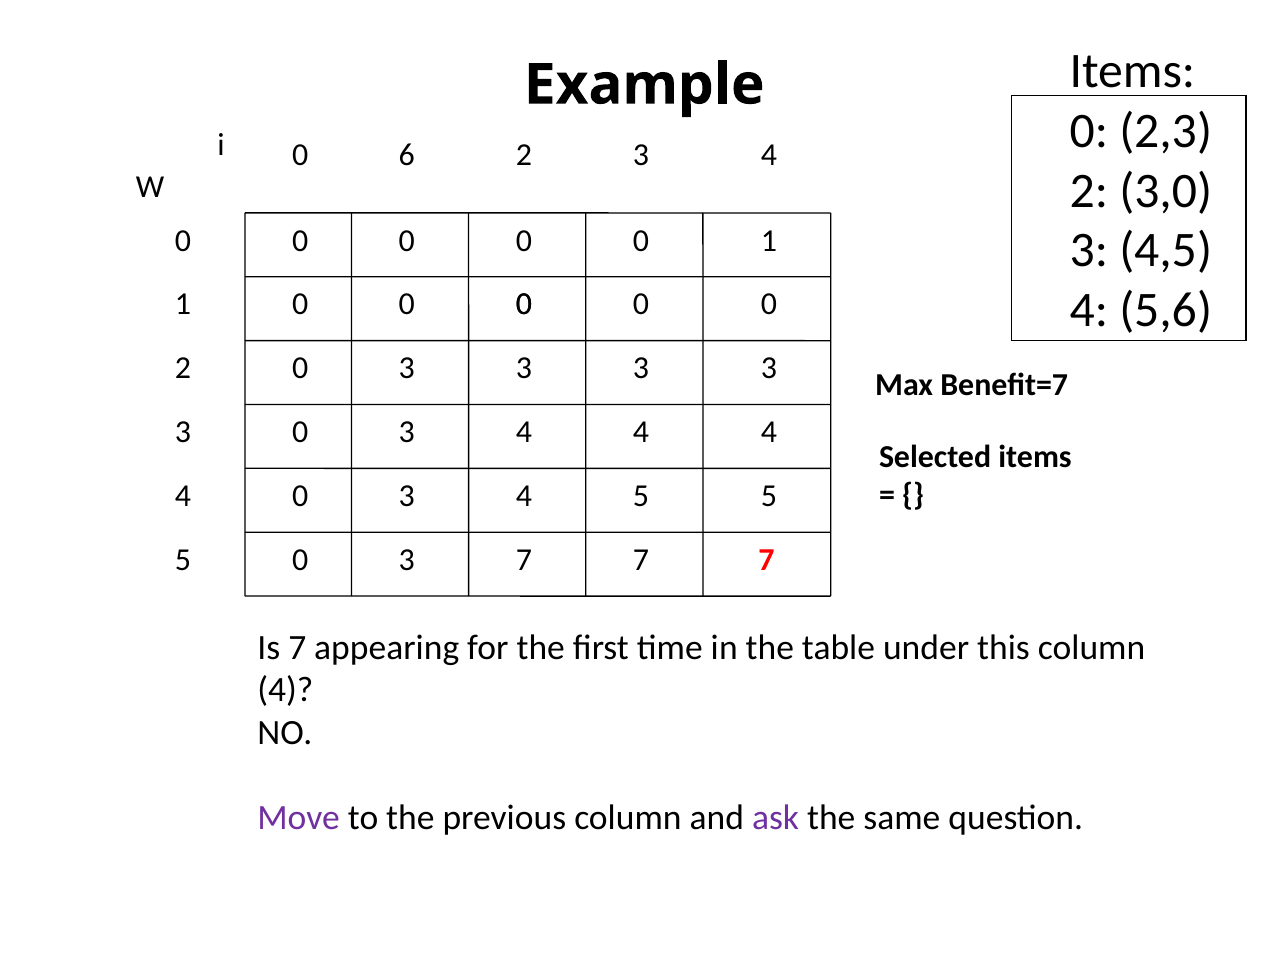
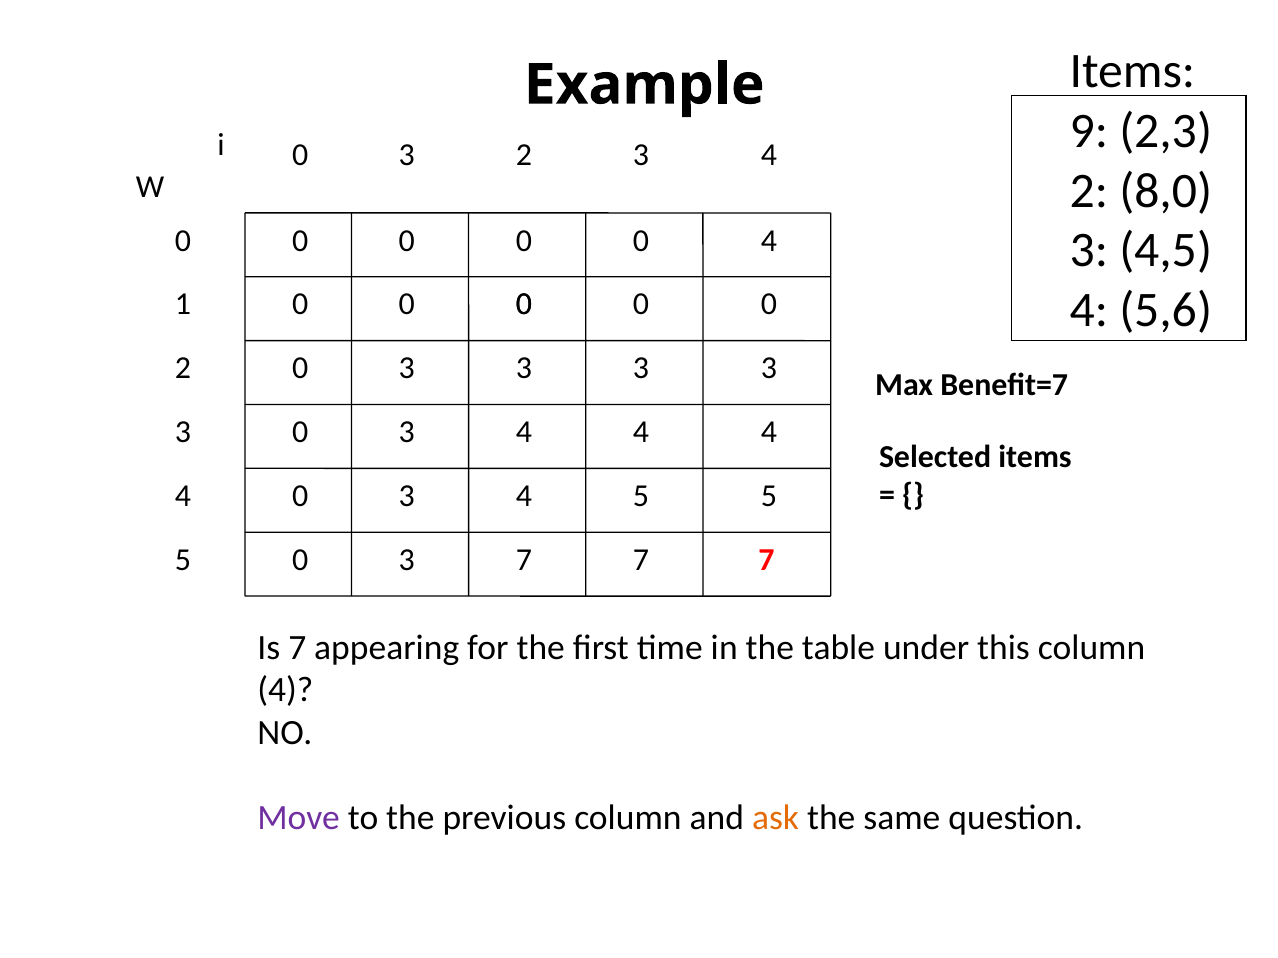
0 at (1089, 131): 0 -> 9
i 0 6: 6 -> 3
3,0: 3,0 -> 8,0
0 0 1: 1 -> 4
ask colour: purple -> orange
